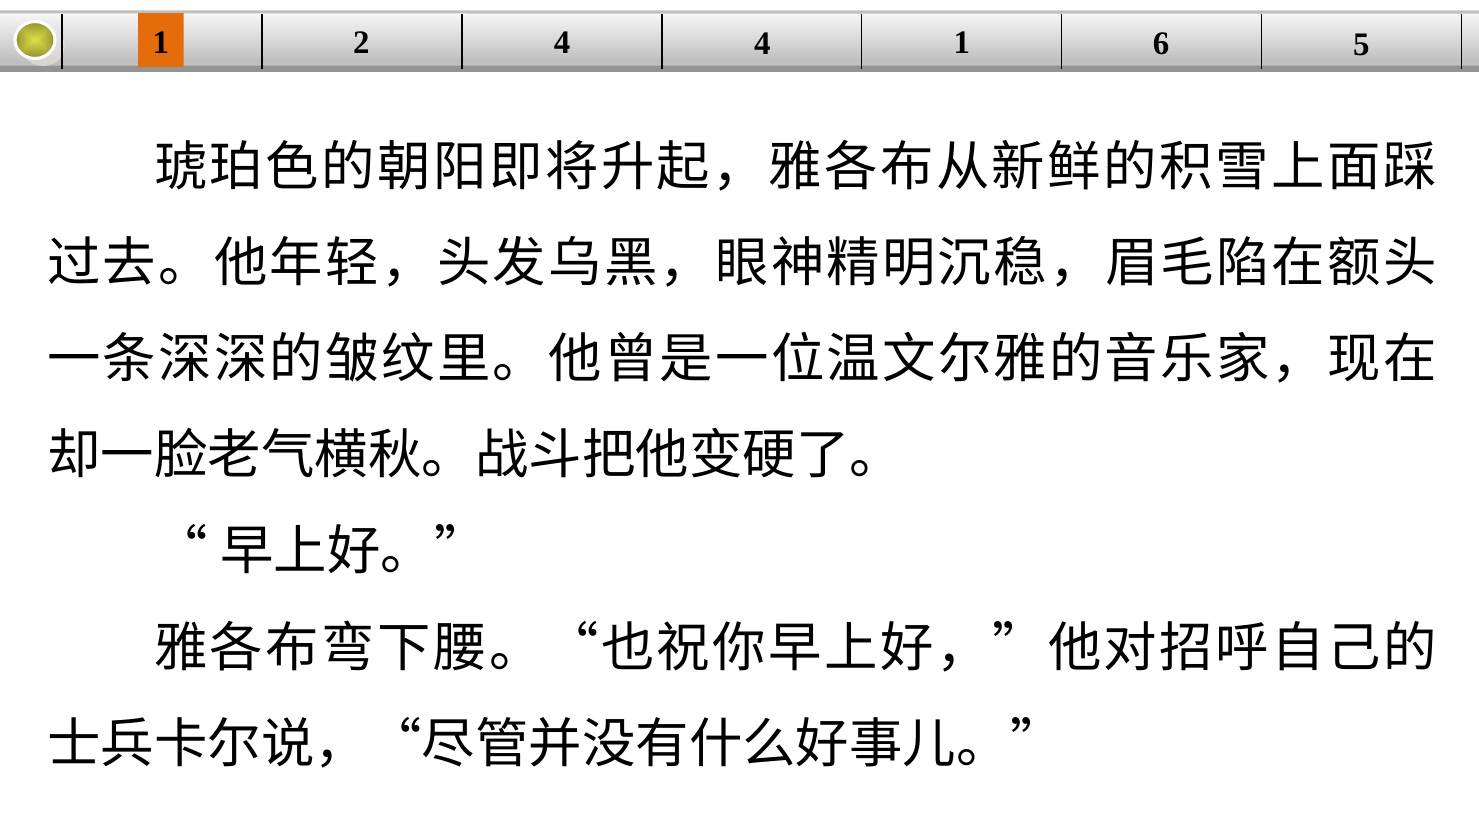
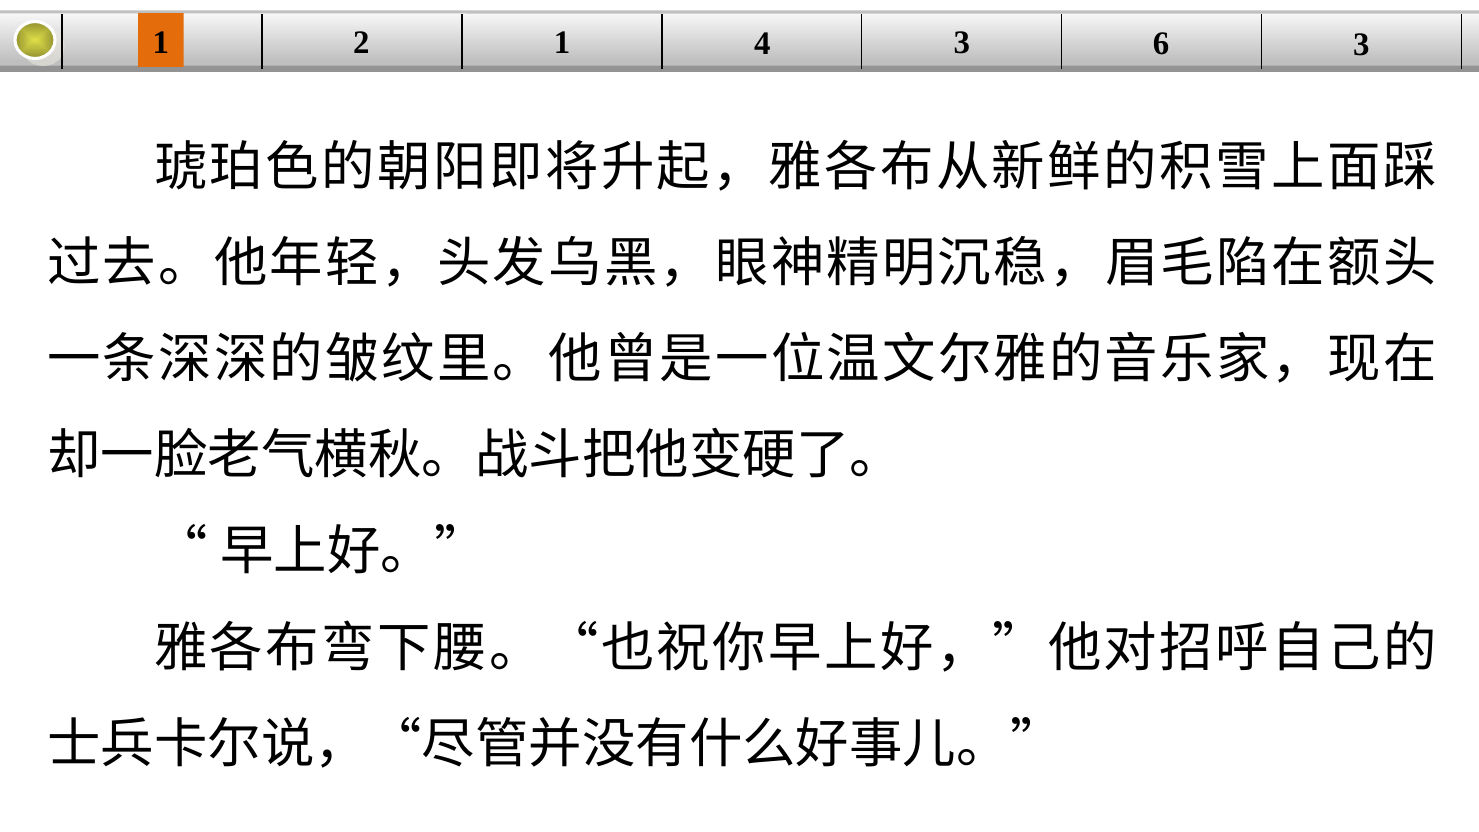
2 4: 4 -> 1
4 1: 1 -> 3
6 5: 5 -> 3
